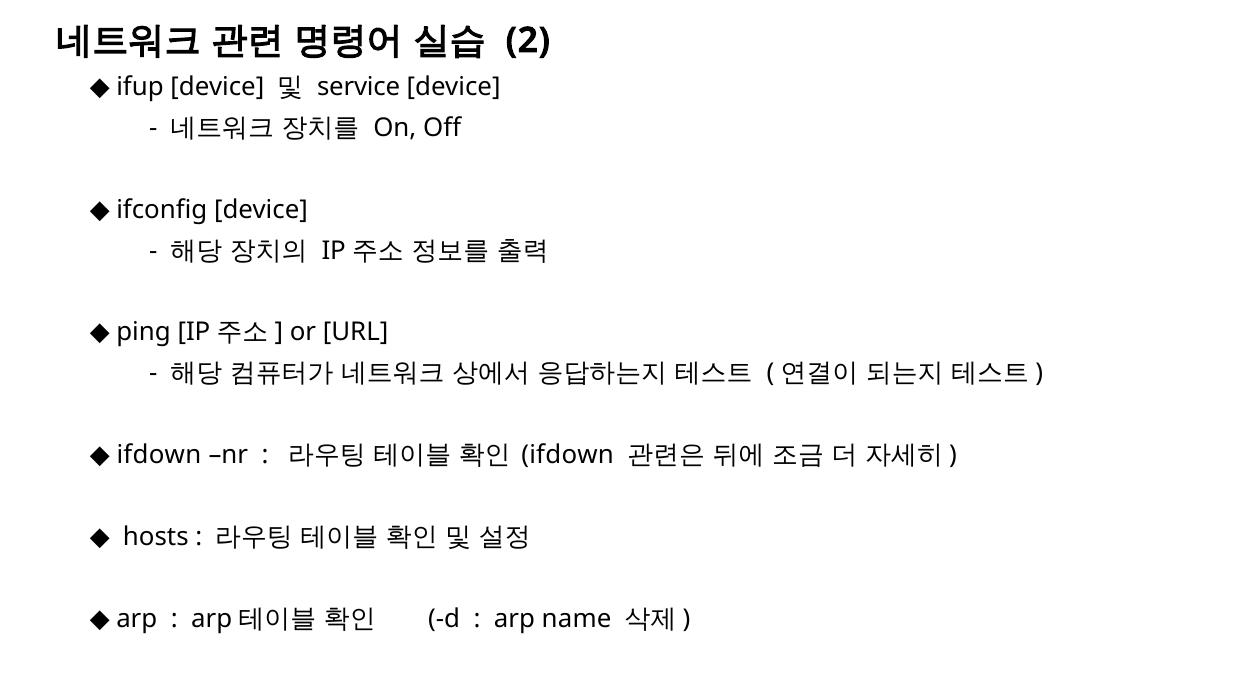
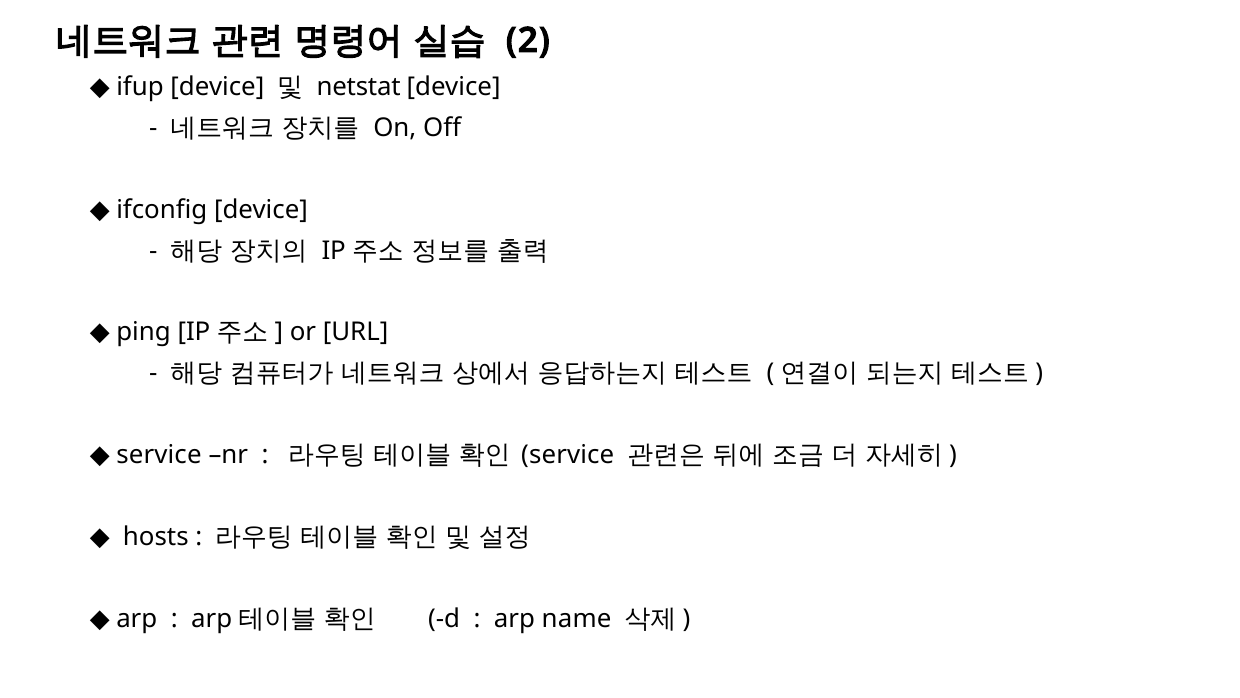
service: service -> netstat
ifdown at (159, 455): ifdown -> service
ifdown at (568, 455): ifdown -> service
